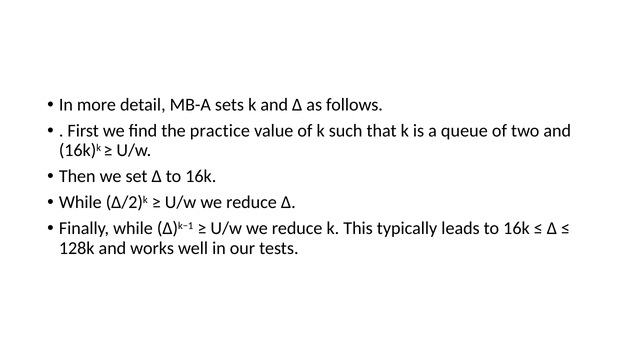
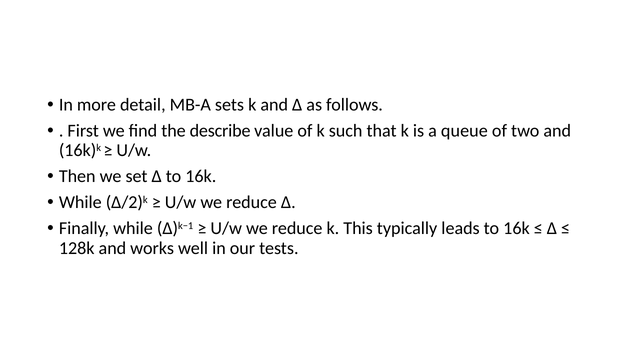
practice: practice -> describe
